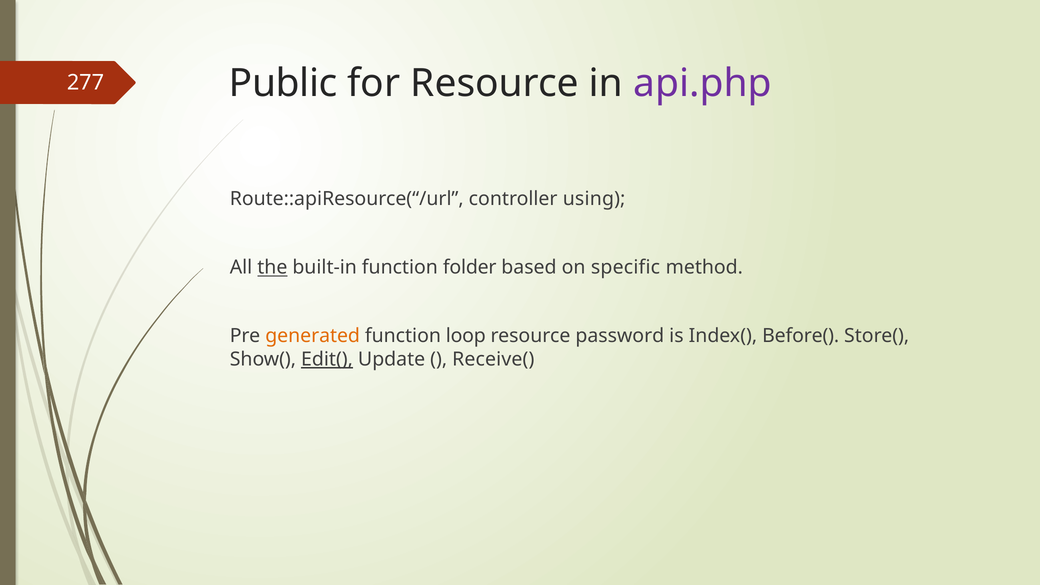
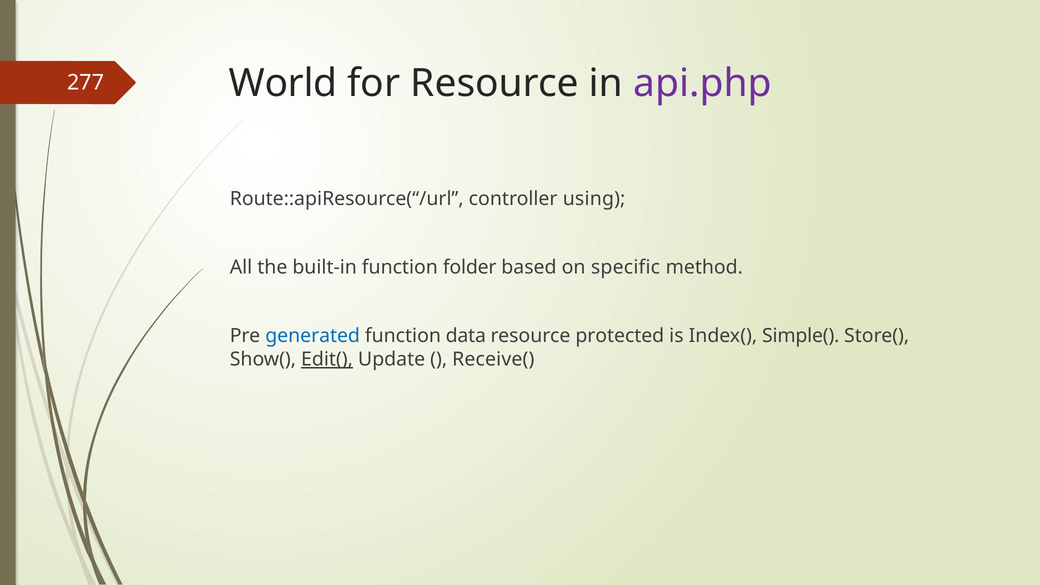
Public: Public -> World
the underline: present -> none
generated colour: orange -> blue
loop: loop -> data
password: password -> protected
Before(: Before( -> Simple(
